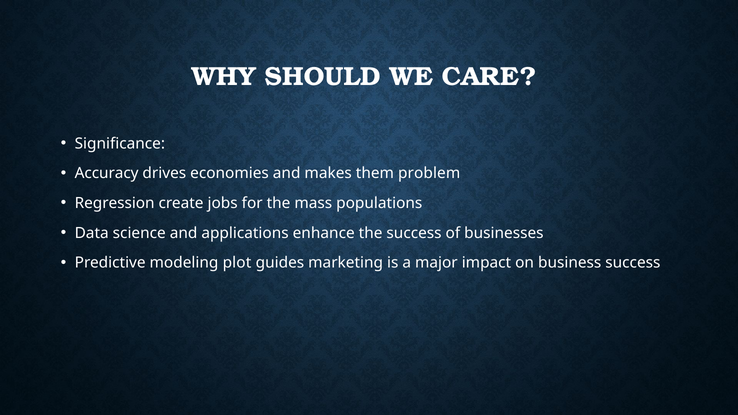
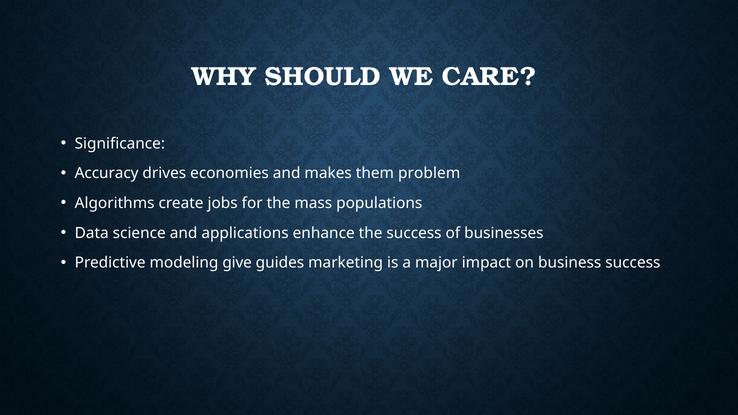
Regression: Regression -> Algorithms
plot: plot -> give
